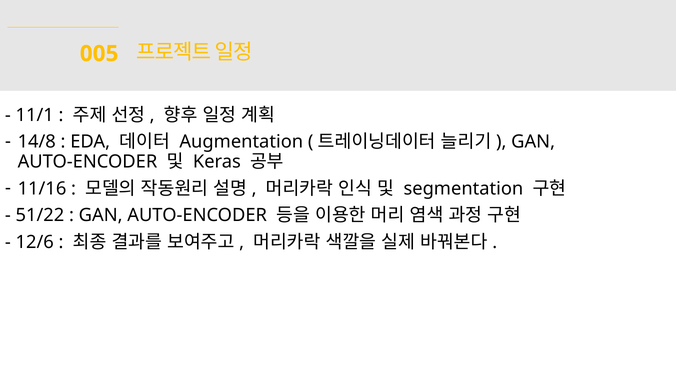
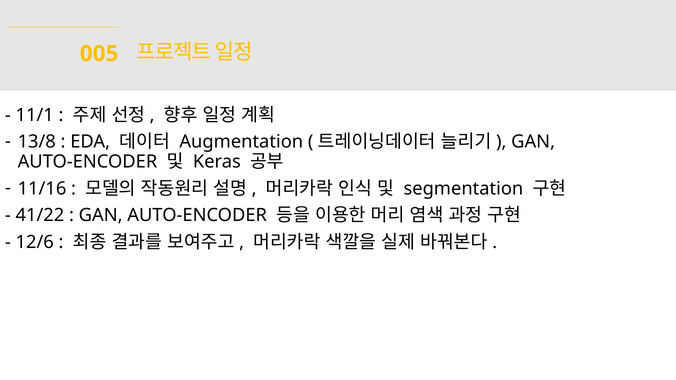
14/8: 14/8 -> 13/8
51/22: 51/22 -> 41/22
